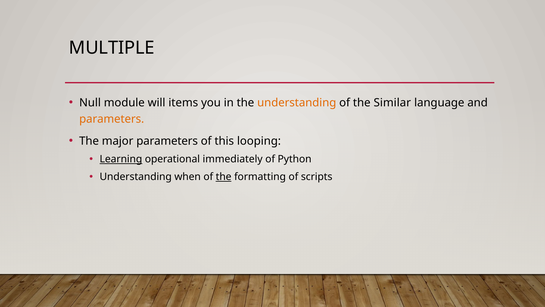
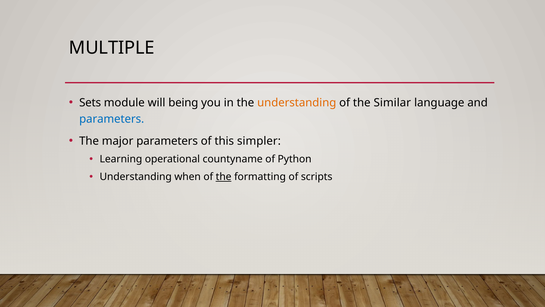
Null: Null -> Sets
items: items -> being
parameters at (112, 119) colour: orange -> blue
looping: looping -> simpler
Learning underline: present -> none
immediately: immediately -> countyname
